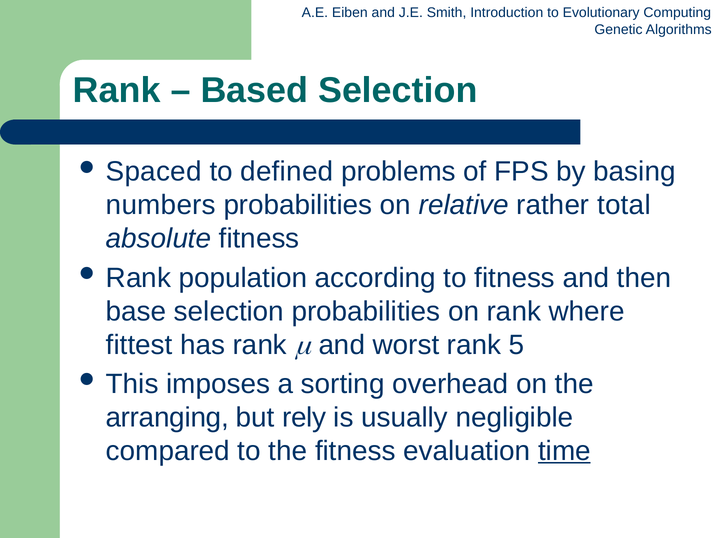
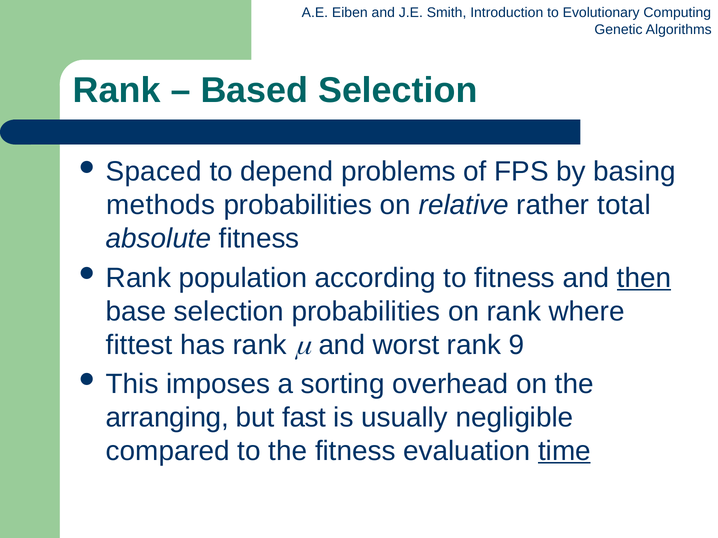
defined: defined -> depend
numbers: numbers -> methods
then underline: none -> present
5: 5 -> 9
rely: rely -> fast
